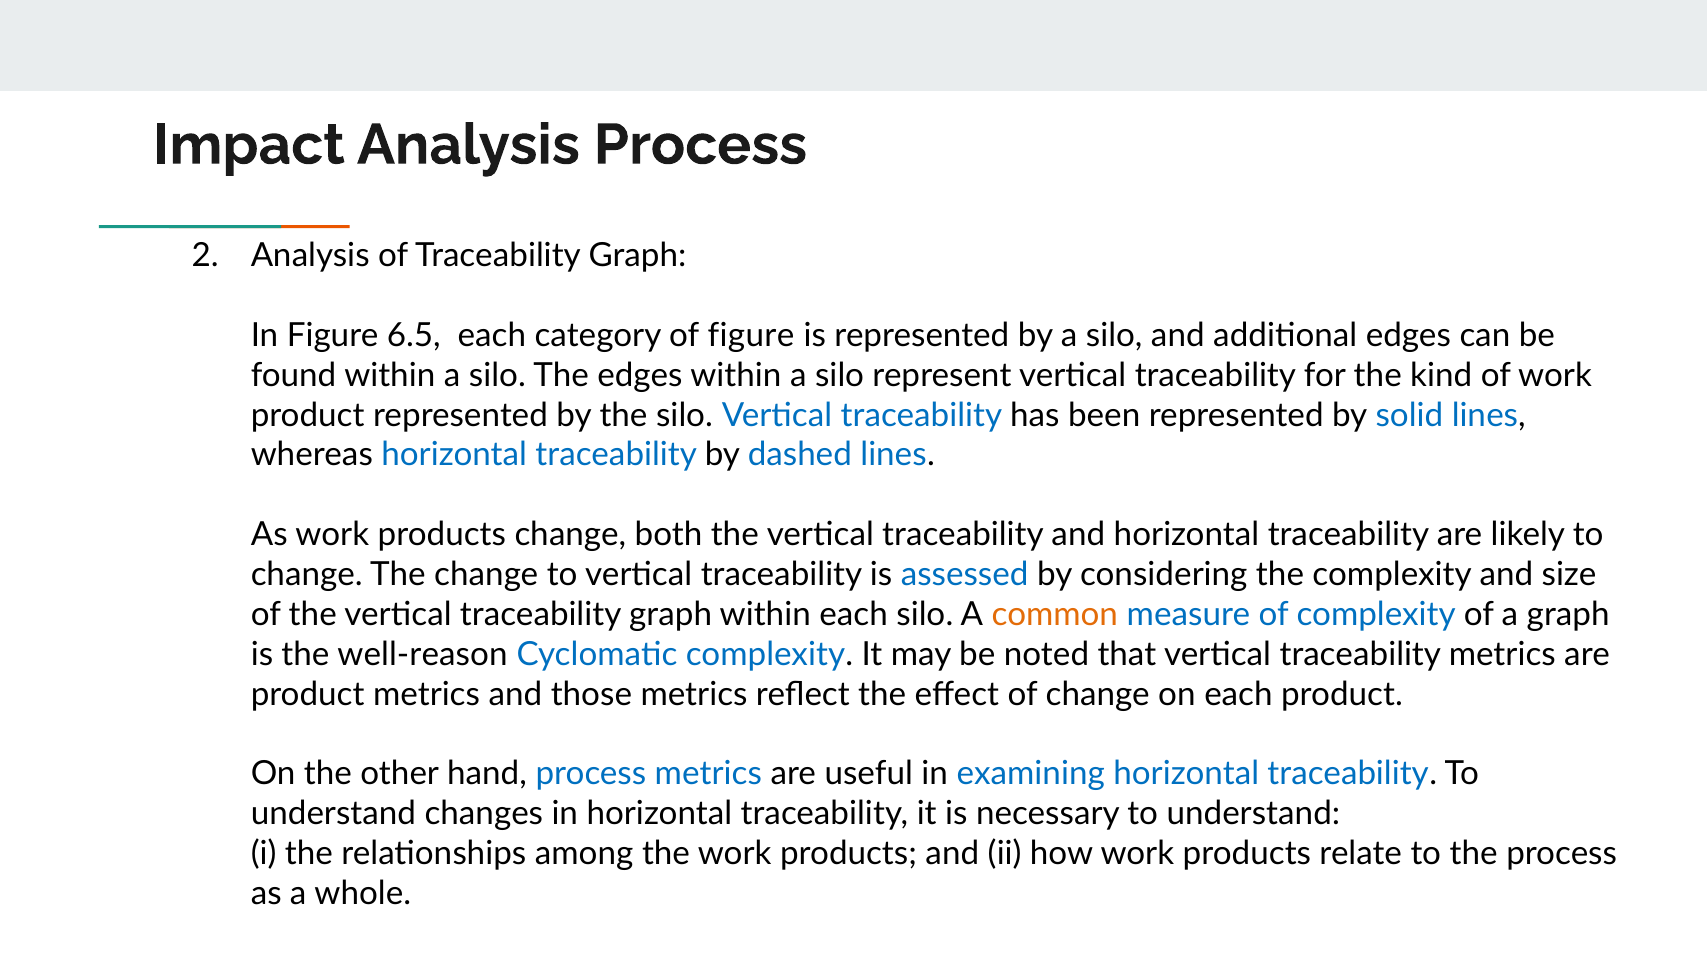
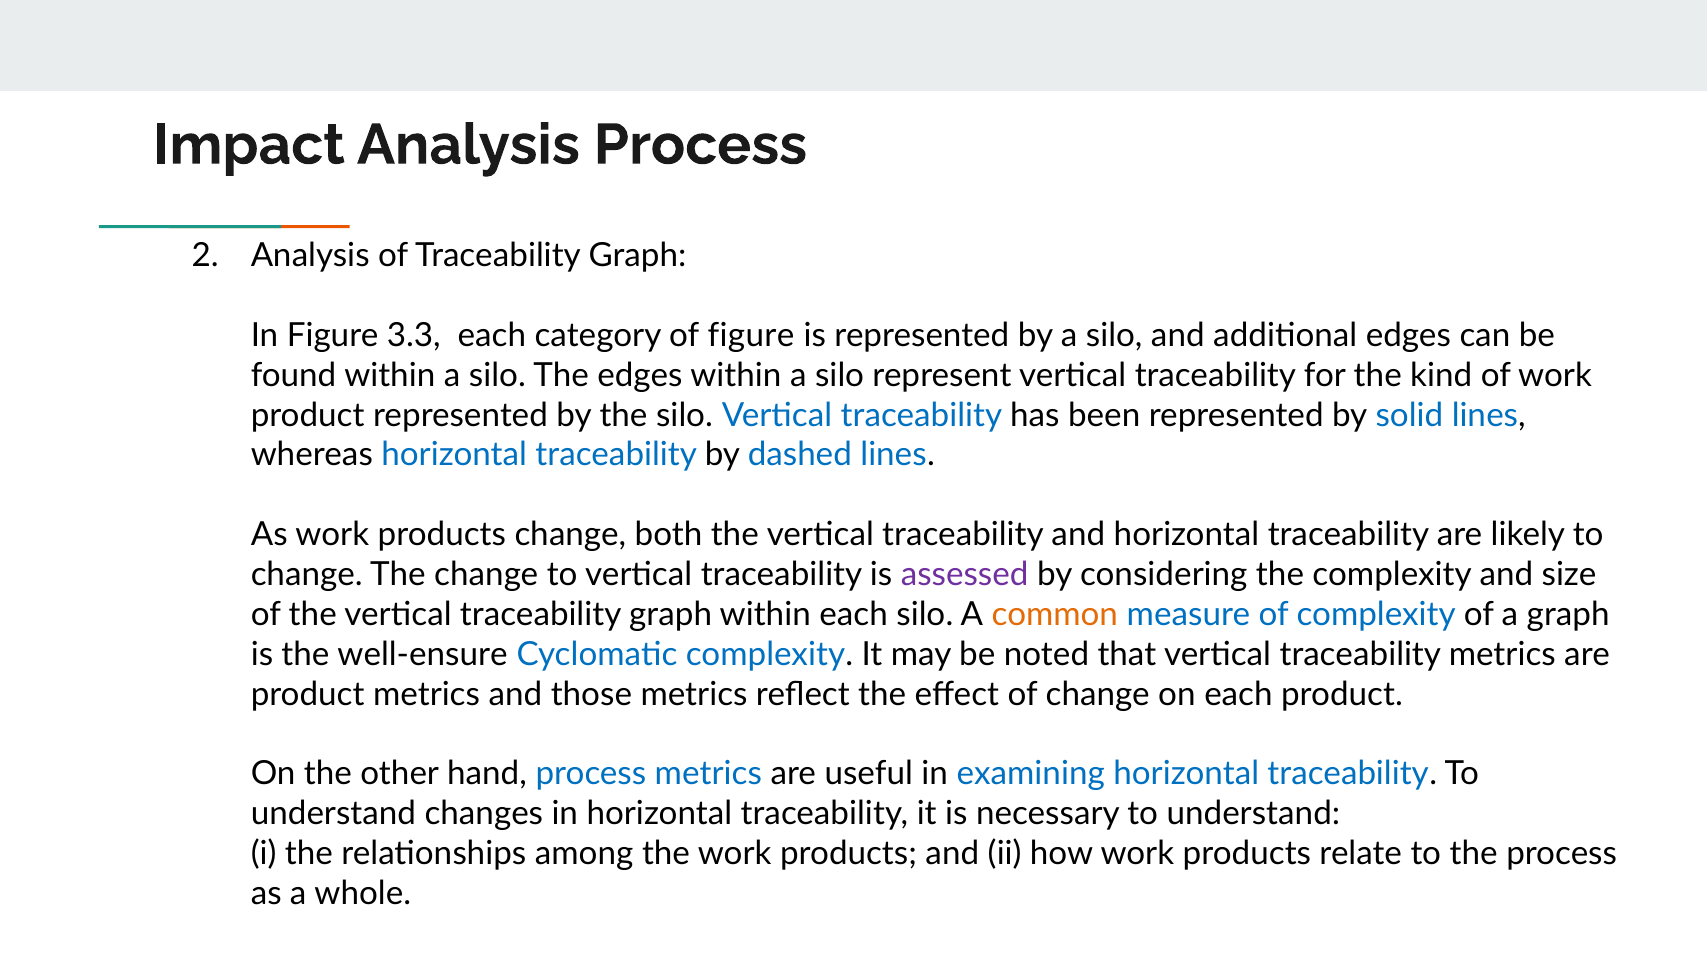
6.5: 6.5 -> 3.3
assessed colour: blue -> purple
well-reason: well-reason -> well-ensure
